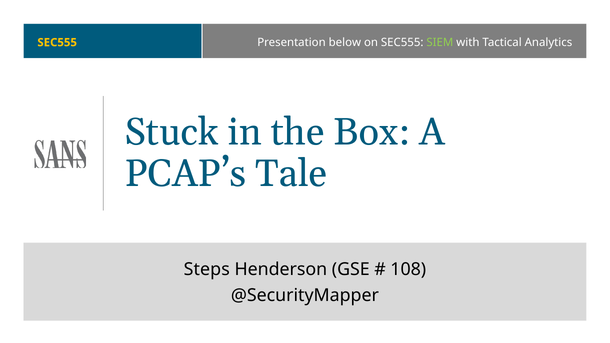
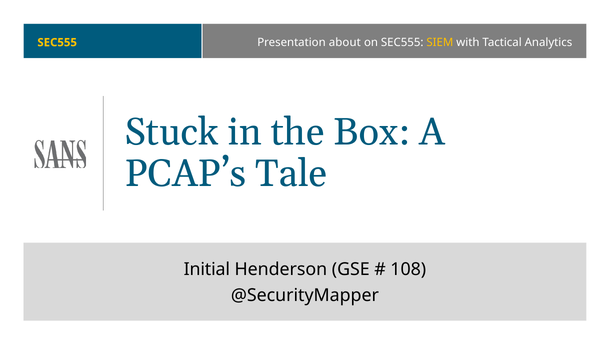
below: below -> about
SIEM colour: light green -> yellow
Steps: Steps -> Initial
